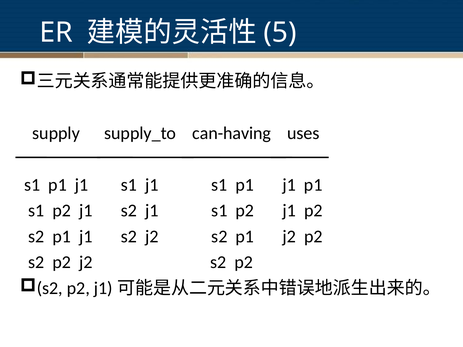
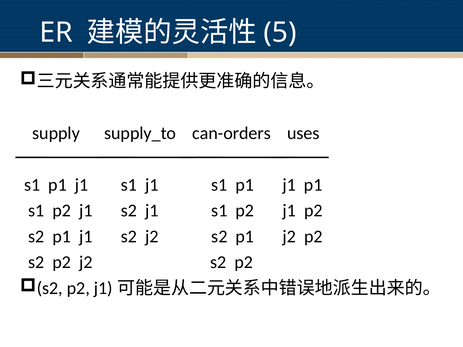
can-having: can-having -> can-orders
